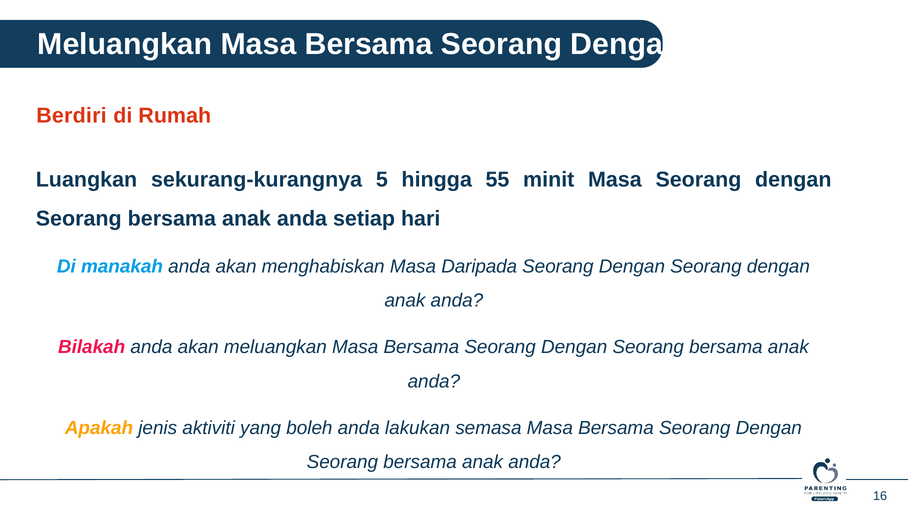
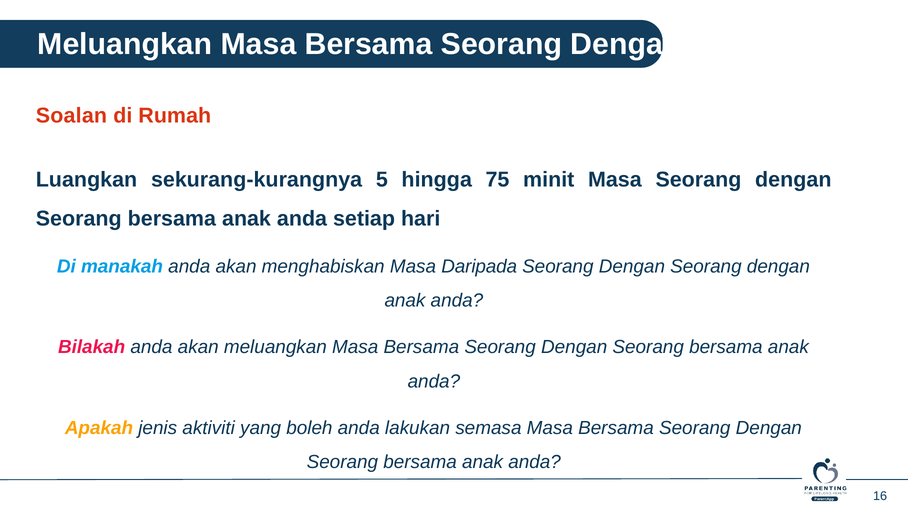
Berdiri: Berdiri -> Soalan
55: 55 -> 75
